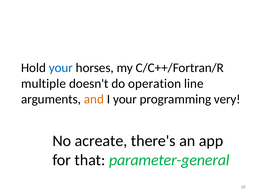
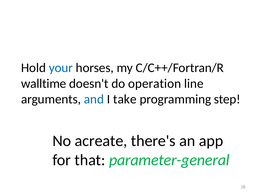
multiple: multiple -> walltime
and colour: orange -> blue
I your: your -> take
very: very -> step
